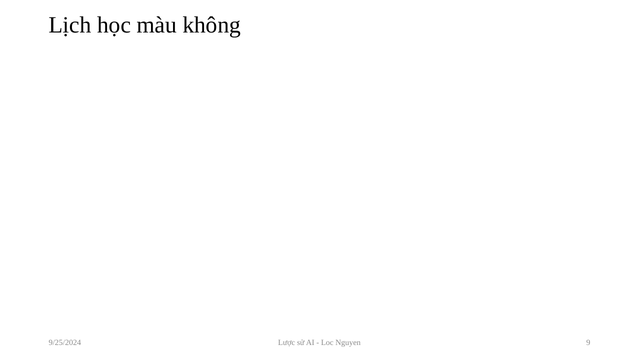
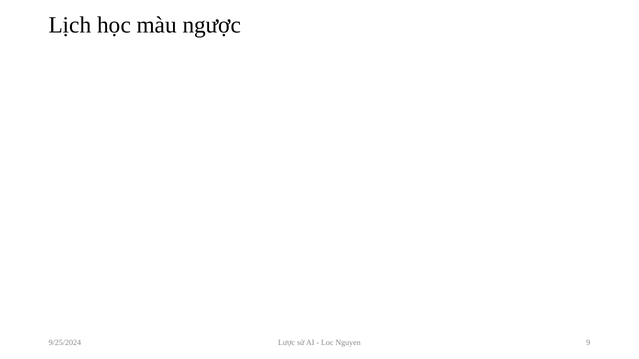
không: không -> ngược
